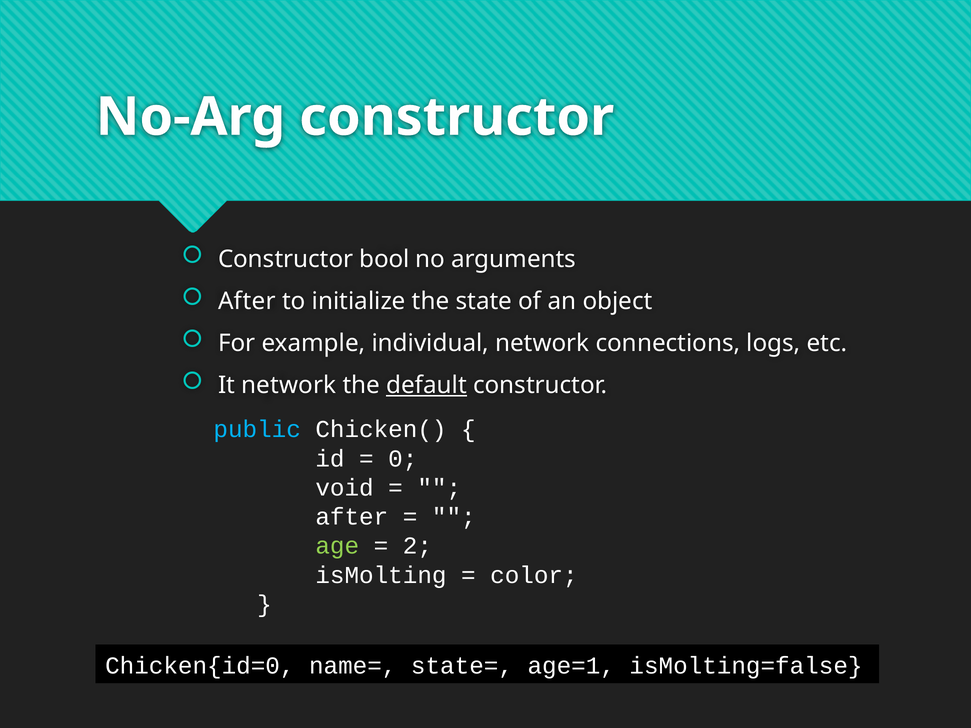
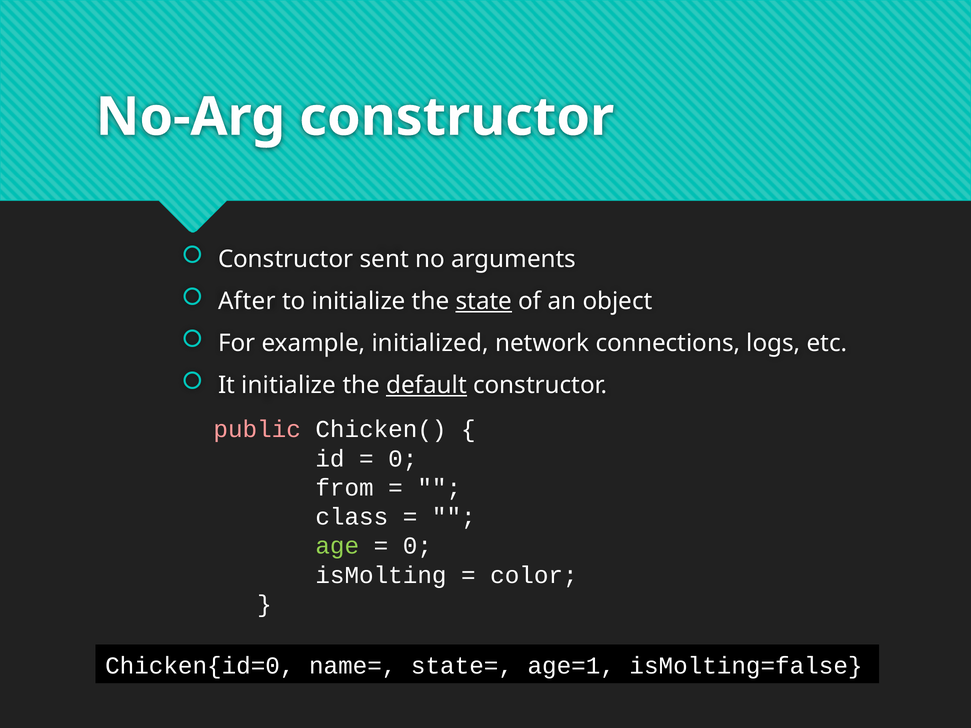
bool: bool -> sent
state underline: none -> present
individual: individual -> initialized
It network: network -> initialize
public colour: light blue -> pink
void: void -> from
after at (352, 517): after -> class
2 at (417, 546): 2 -> 0
